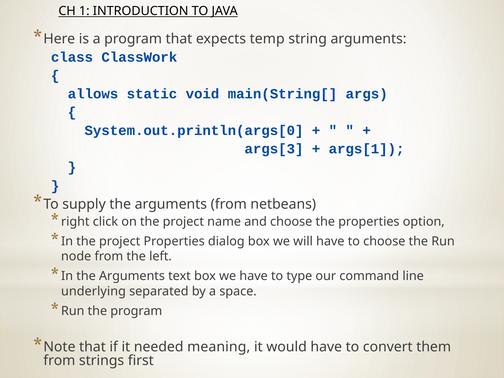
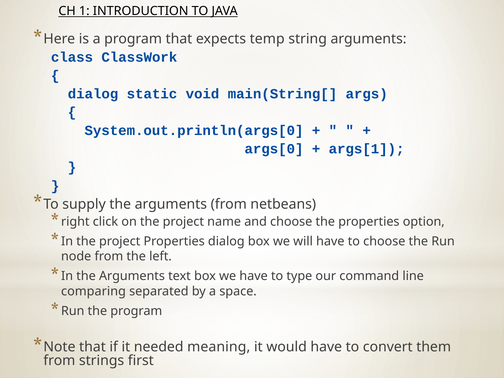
allows at (93, 94): allows -> dialog
args[3: args[3 -> args[0
underlying: underlying -> comparing
